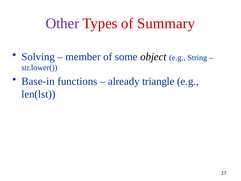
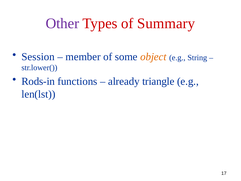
Solving: Solving -> Session
object colour: black -> orange
Base-in: Base-in -> Rods-in
